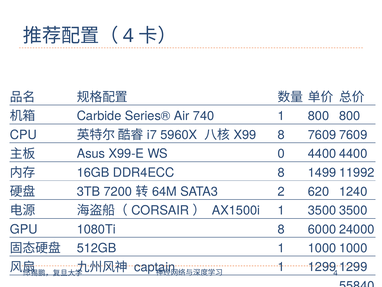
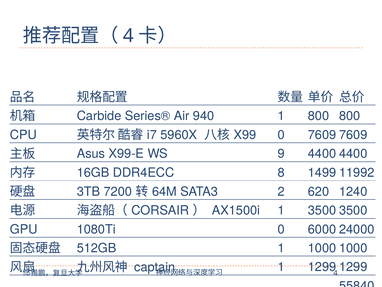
740: 740 -> 940
8 at (281, 135): 8 -> 0
0: 0 -> 9
1080Ti 8: 8 -> 0
